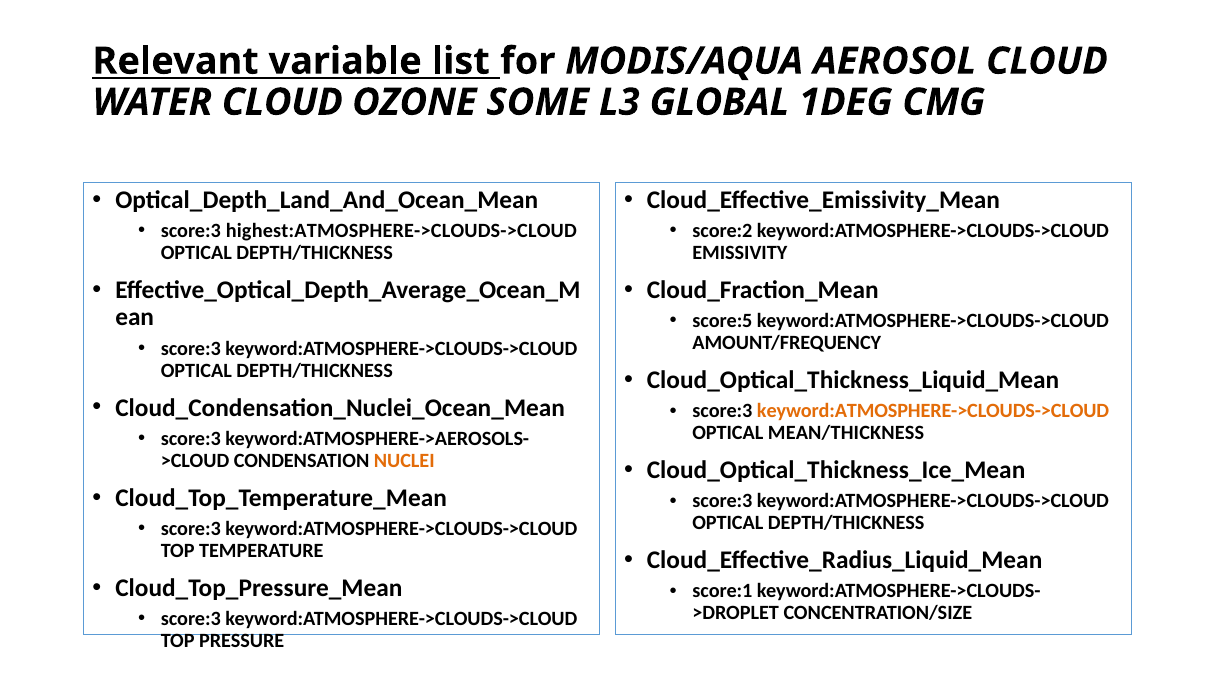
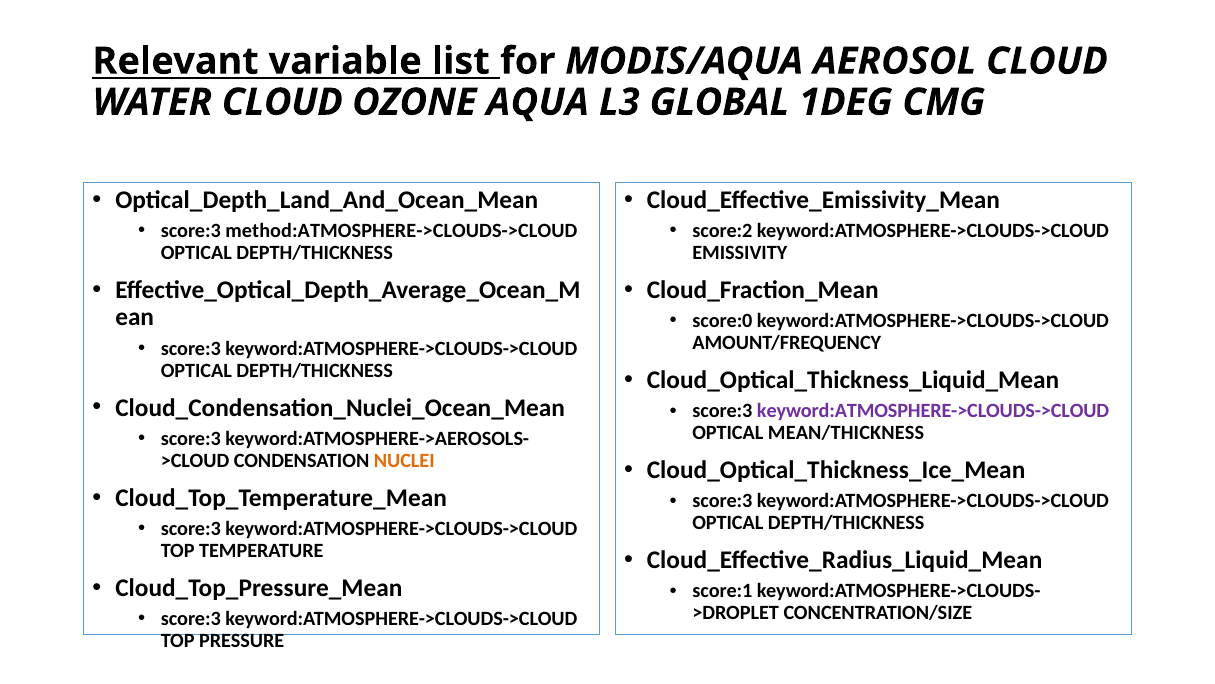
SOME: SOME -> AQUA
highest:ATMOSPHERE->CLOUDS->CLOUD: highest:ATMOSPHERE->CLOUDS->CLOUD -> method:ATMOSPHERE->CLOUDS->CLOUD
score:5: score:5 -> score:0
keyword:ATMOSPHERE->CLOUDS->CLOUD at (933, 411) colour: orange -> purple
